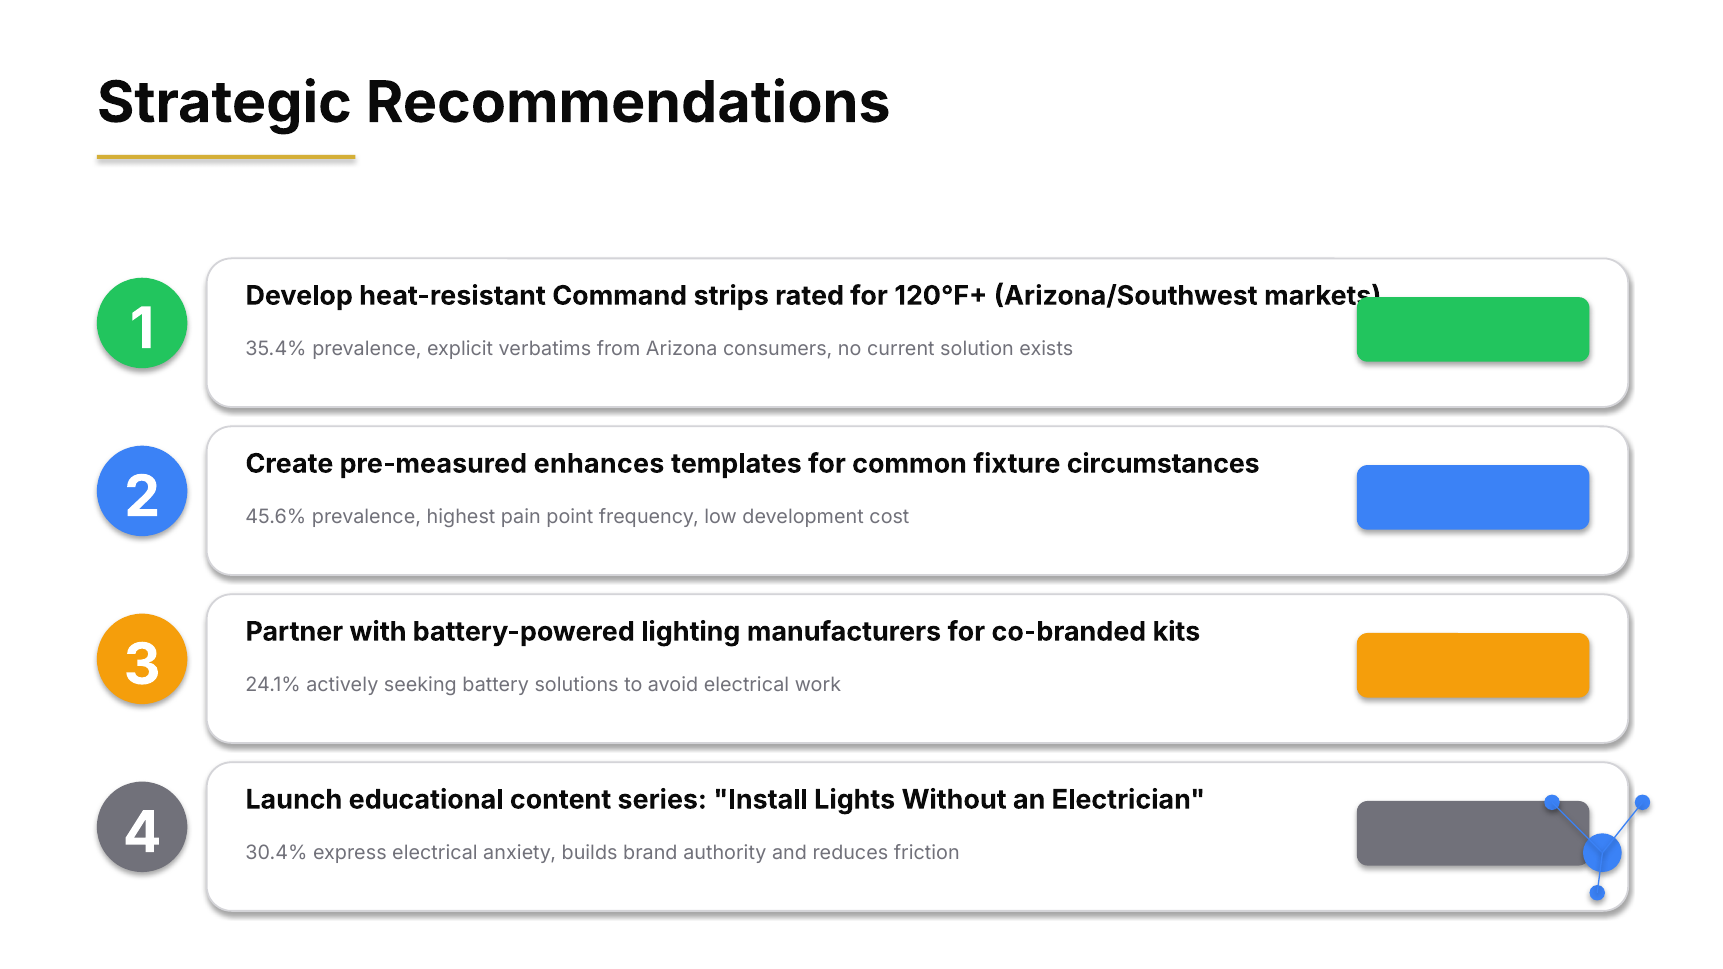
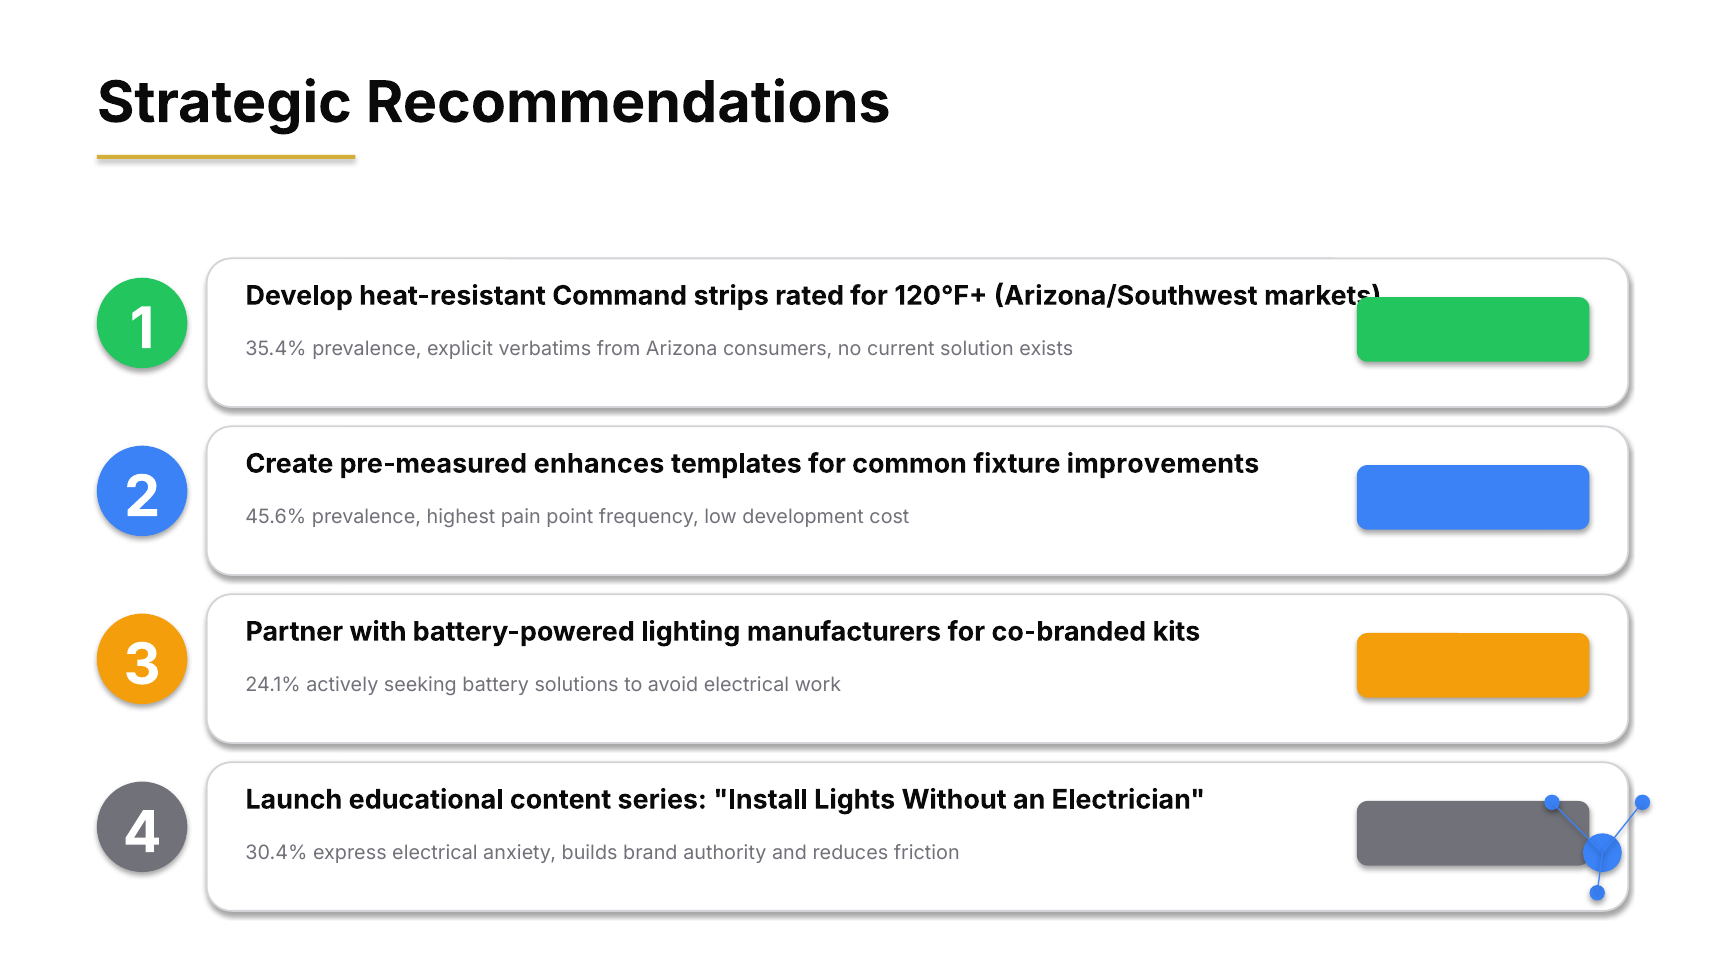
circumstances: circumstances -> improvements
